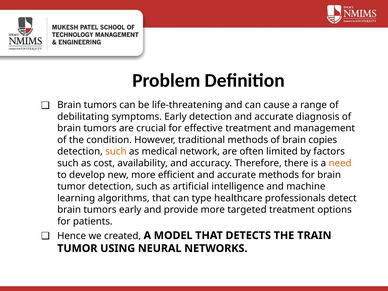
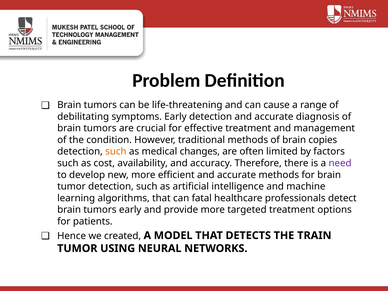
network: network -> changes
need colour: orange -> purple
type: type -> fatal
